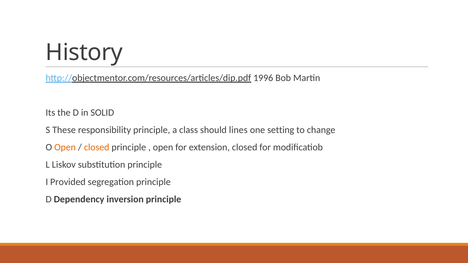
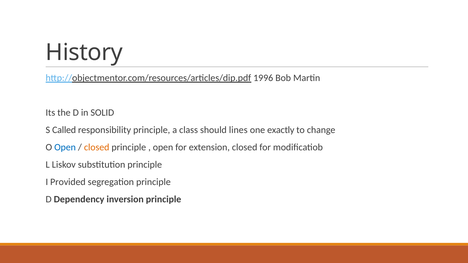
These: These -> Called
setting: setting -> exactly
Open at (65, 147) colour: orange -> blue
